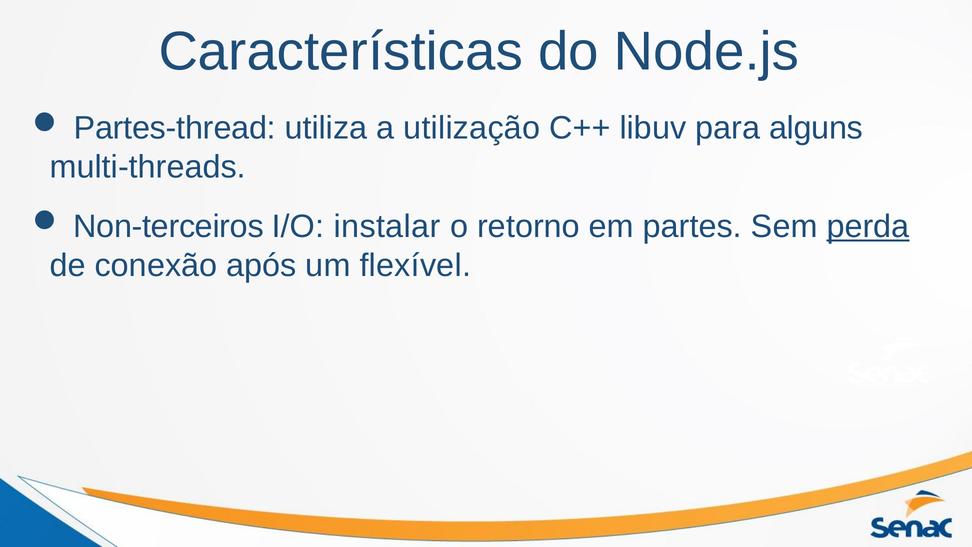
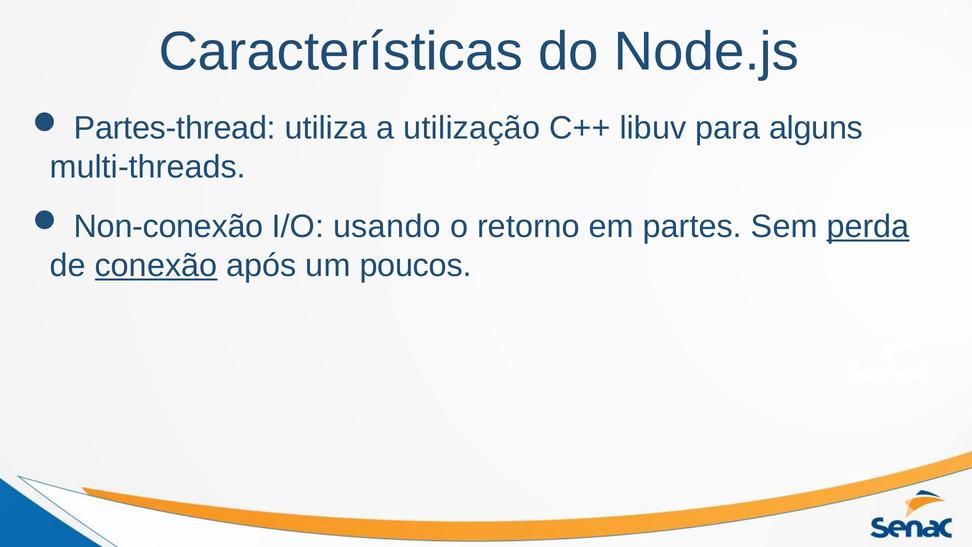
Non-terceiros: Non-terceiros -> Non-conexão
instalar: instalar -> usando
conexão underline: none -> present
flexível: flexível -> poucos
